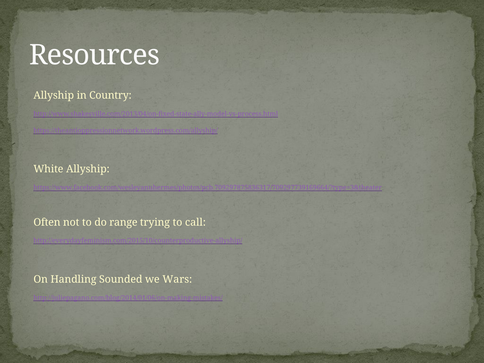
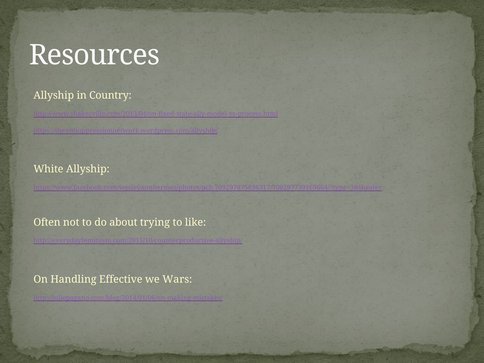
range: range -> about
call: call -> like
Sounded: Sounded -> Effective
